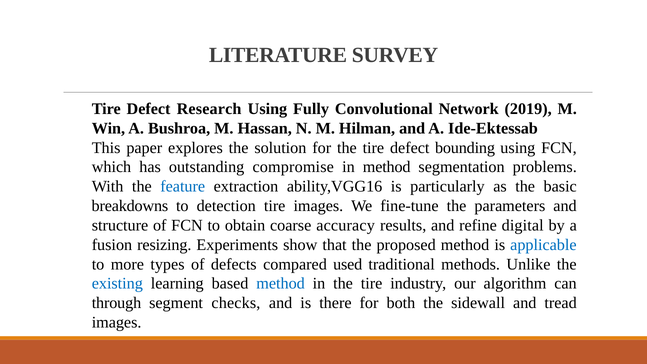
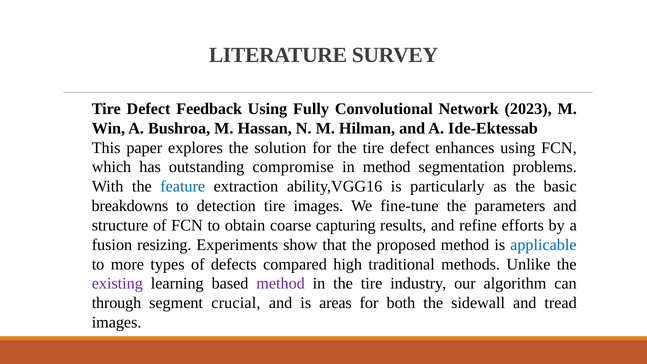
Research: Research -> Feedback
2019: 2019 -> 2023
bounding: bounding -> enhances
accuracy: accuracy -> capturing
digital: digital -> efforts
used: used -> high
existing colour: blue -> purple
method at (281, 284) colour: blue -> purple
checks: checks -> crucial
there: there -> areas
